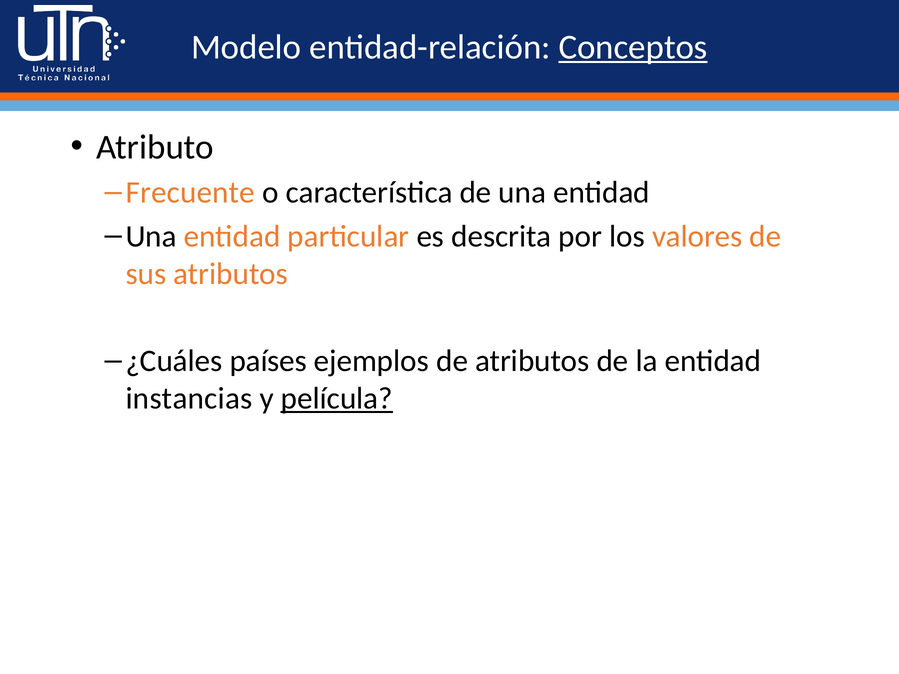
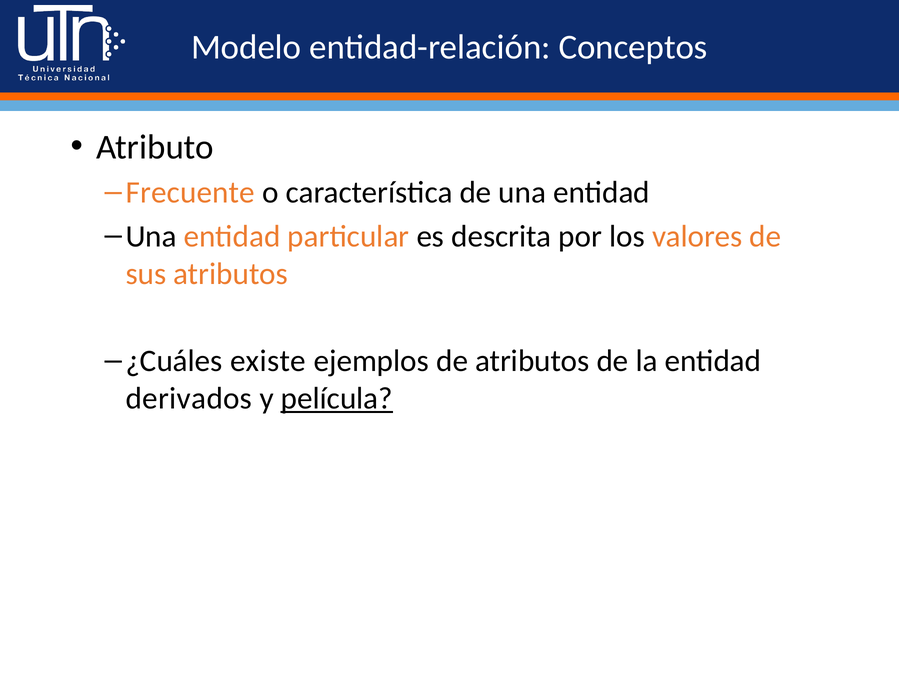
Conceptos underline: present -> none
países: países -> existe
instancias: instancias -> derivados
